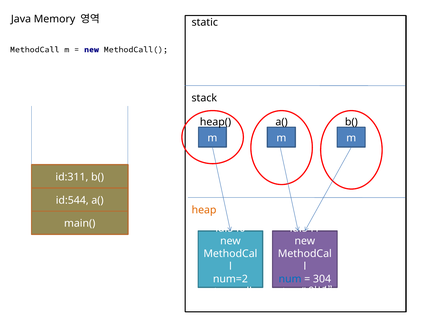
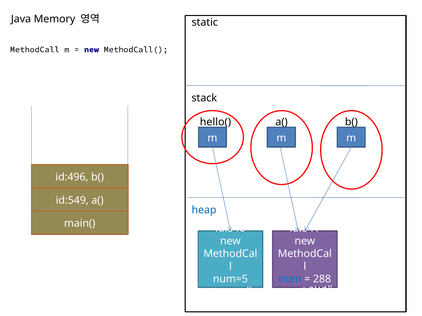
heap(: heap( -> hello(
id:311: id:311 -> id:496
id:544: id:544 -> id:549
heap colour: orange -> blue
num=2: num=2 -> num=5
304: 304 -> 288
